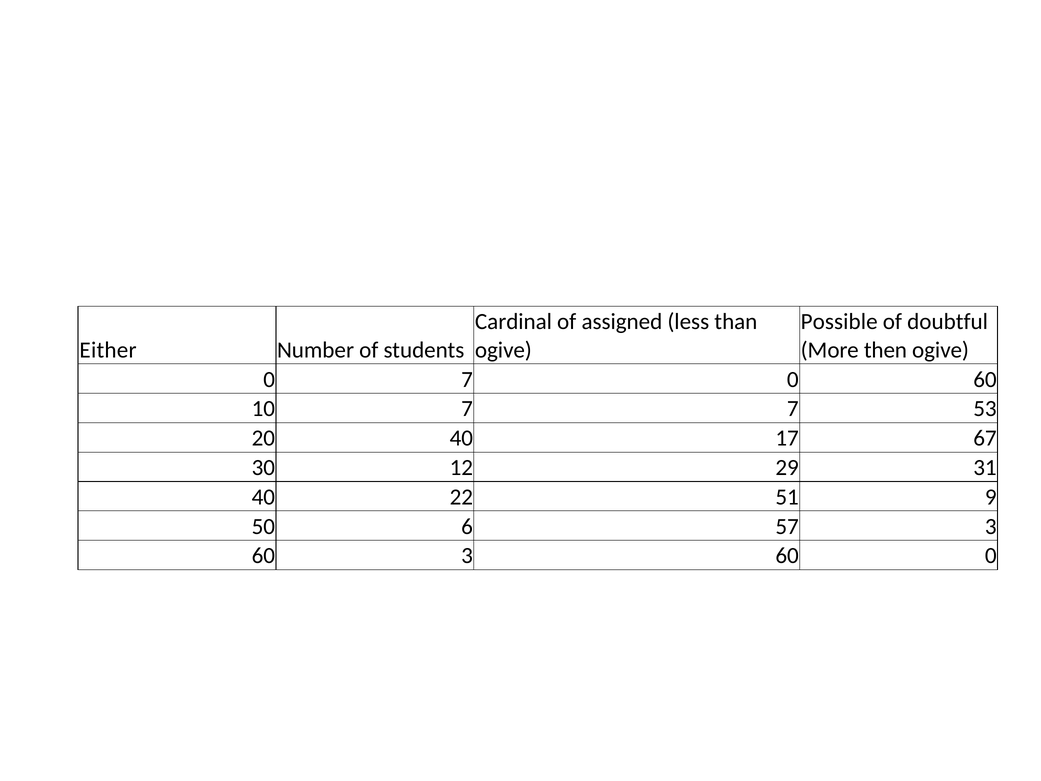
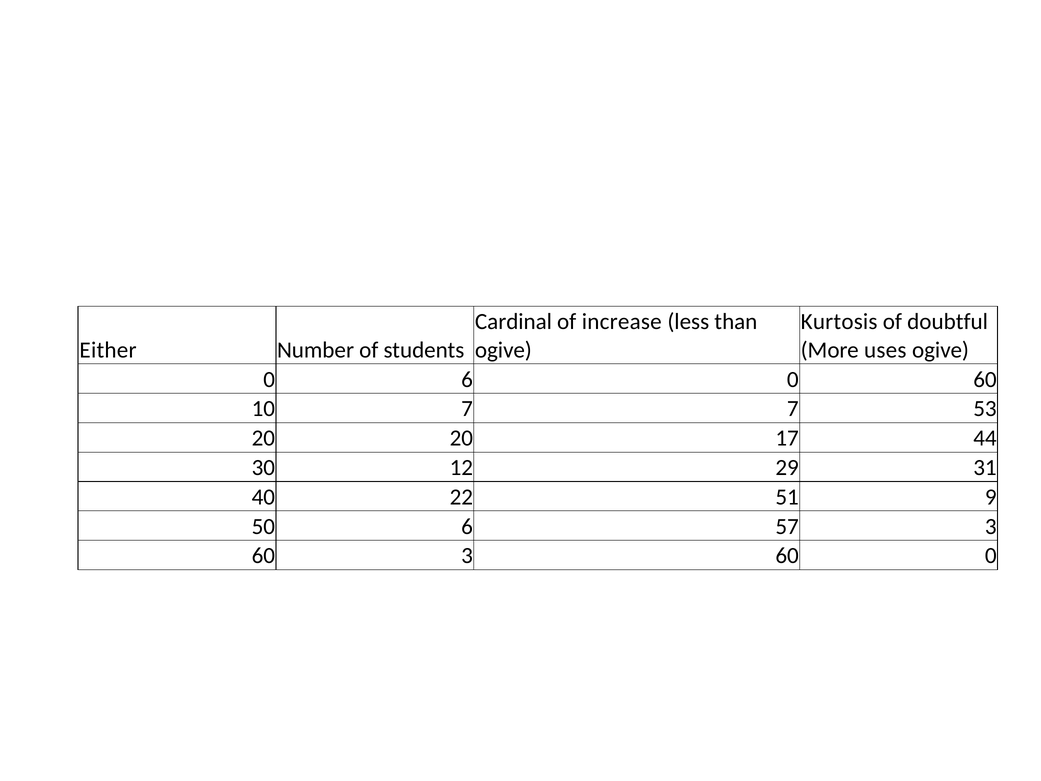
assigned: assigned -> increase
Possible: Possible -> Kurtosis
then: then -> uses
0 7: 7 -> 6
20 40: 40 -> 20
67: 67 -> 44
